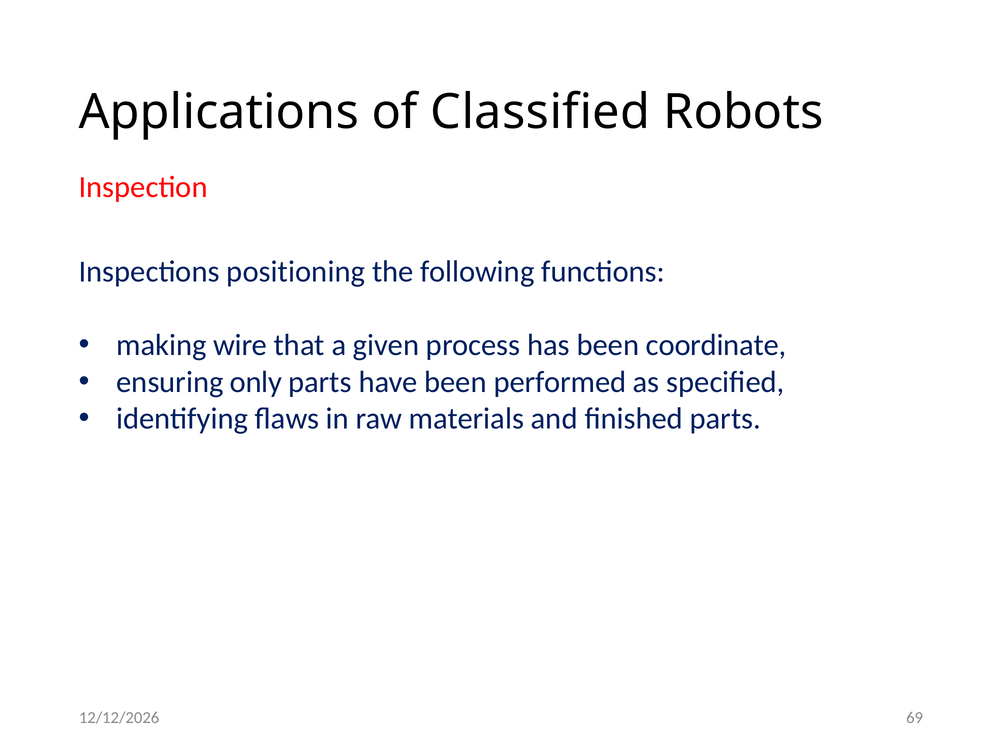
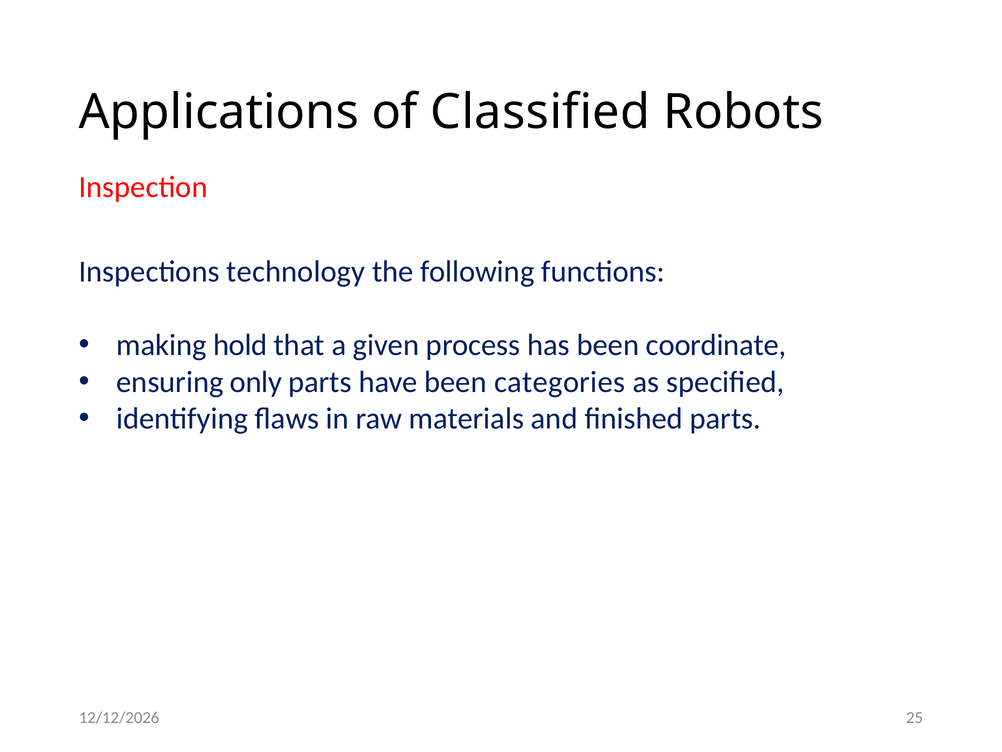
positioning: positioning -> technology
wire: wire -> hold
performed: performed -> categories
69: 69 -> 25
